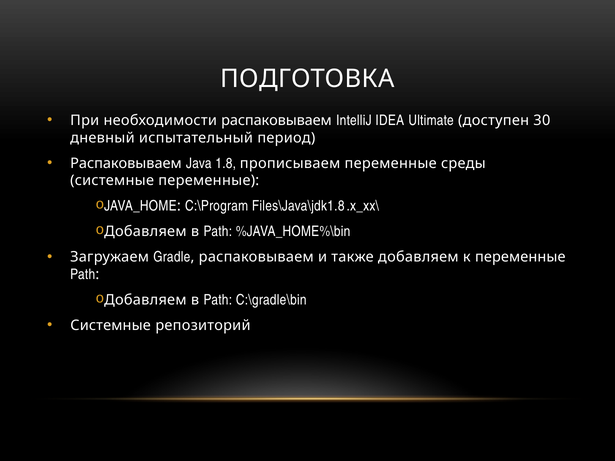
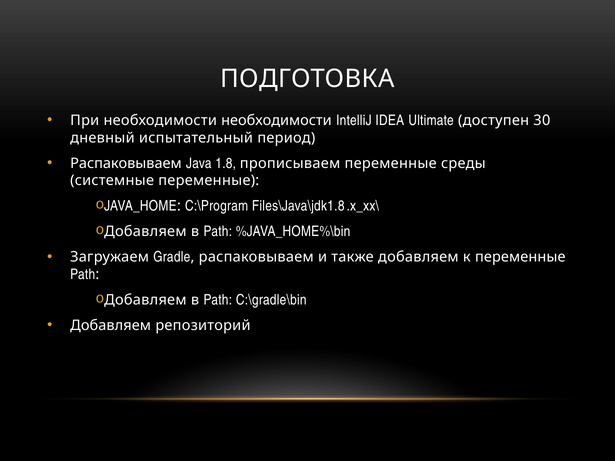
необходимости распаковываем: распаковываем -> необходимости
Системные at (111, 326): Системные -> Добавляем
